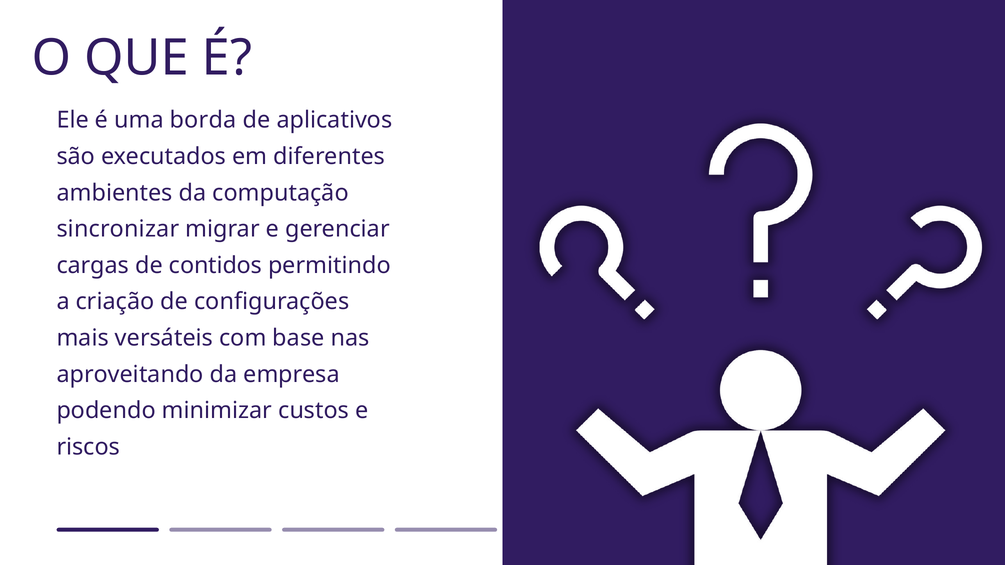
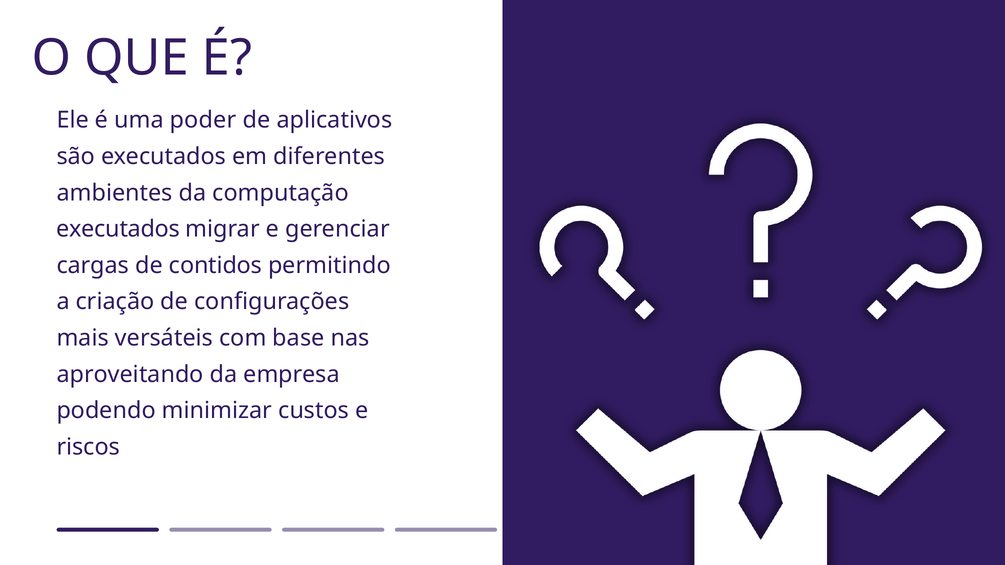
borda: borda -> poder
sincronizar at (118, 229): sincronizar -> executados
